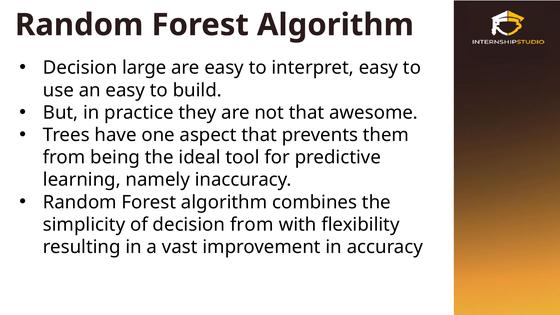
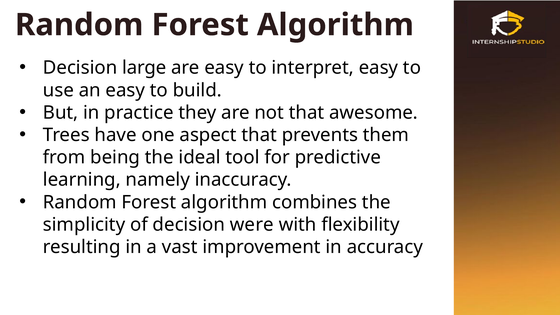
decision from: from -> were
